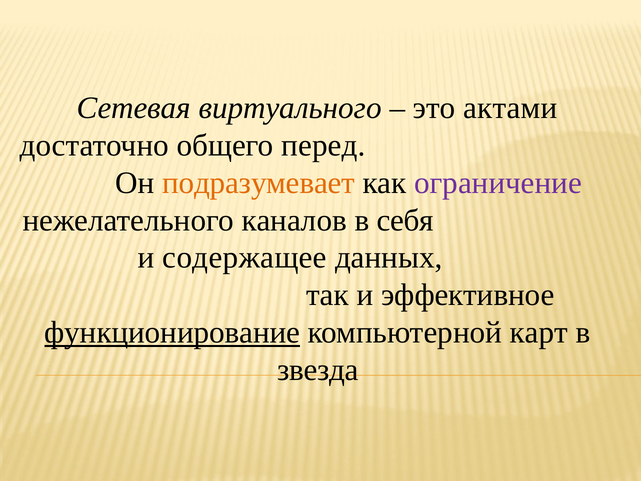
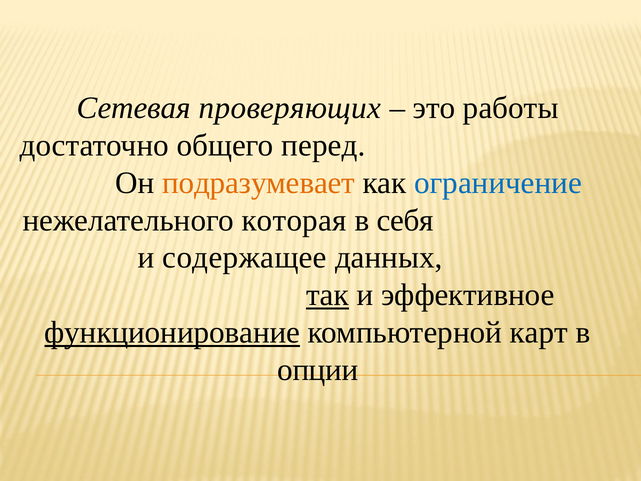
виртуального: виртуального -> проверяющих
актами: актами -> работы
ограничение colour: purple -> blue
каналов: каналов -> которая
так underline: none -> present
звезда: звезда -> опции
